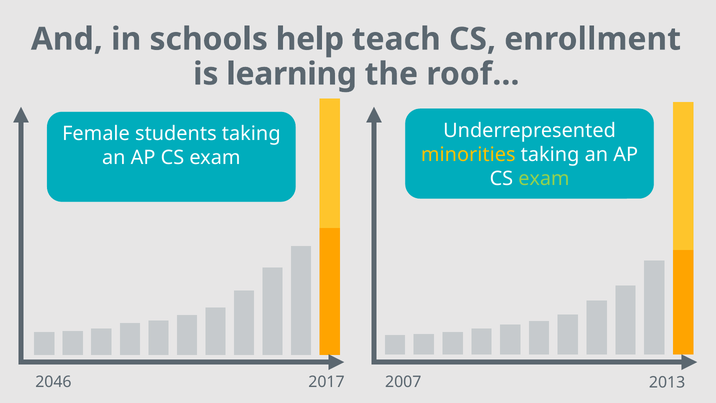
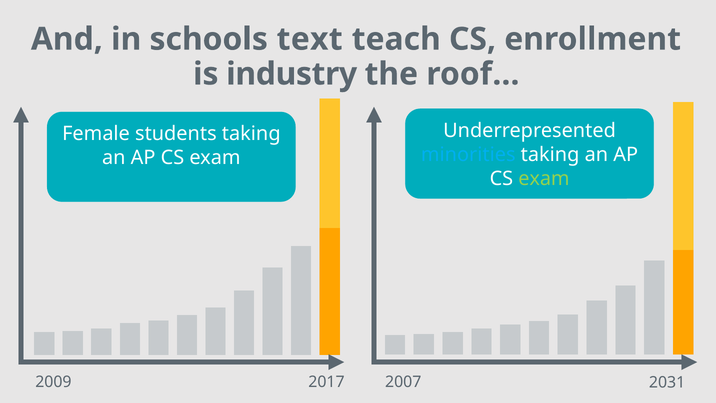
help: help -> text
learning: learning -> industry
minorities colour: yellow -> light blue
2046: 2046 -> 2009
2013: 2013 -> 2031
